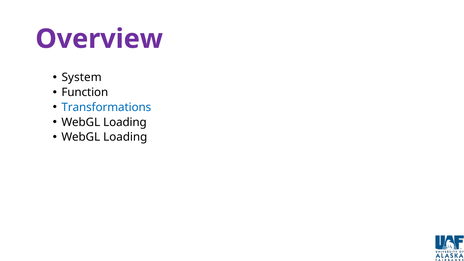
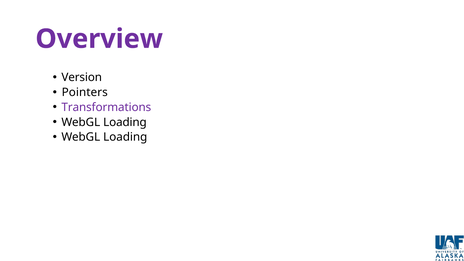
System: System -> Version
Function: Function -> Pointers
Transformations colour: blue -> purple
